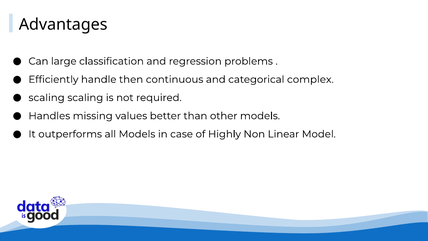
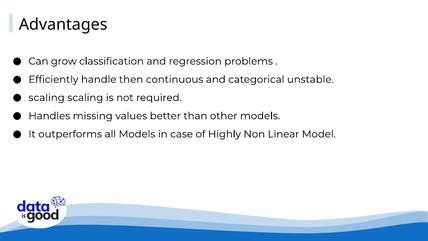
large: large -> grow
complex: complex -> unstable
